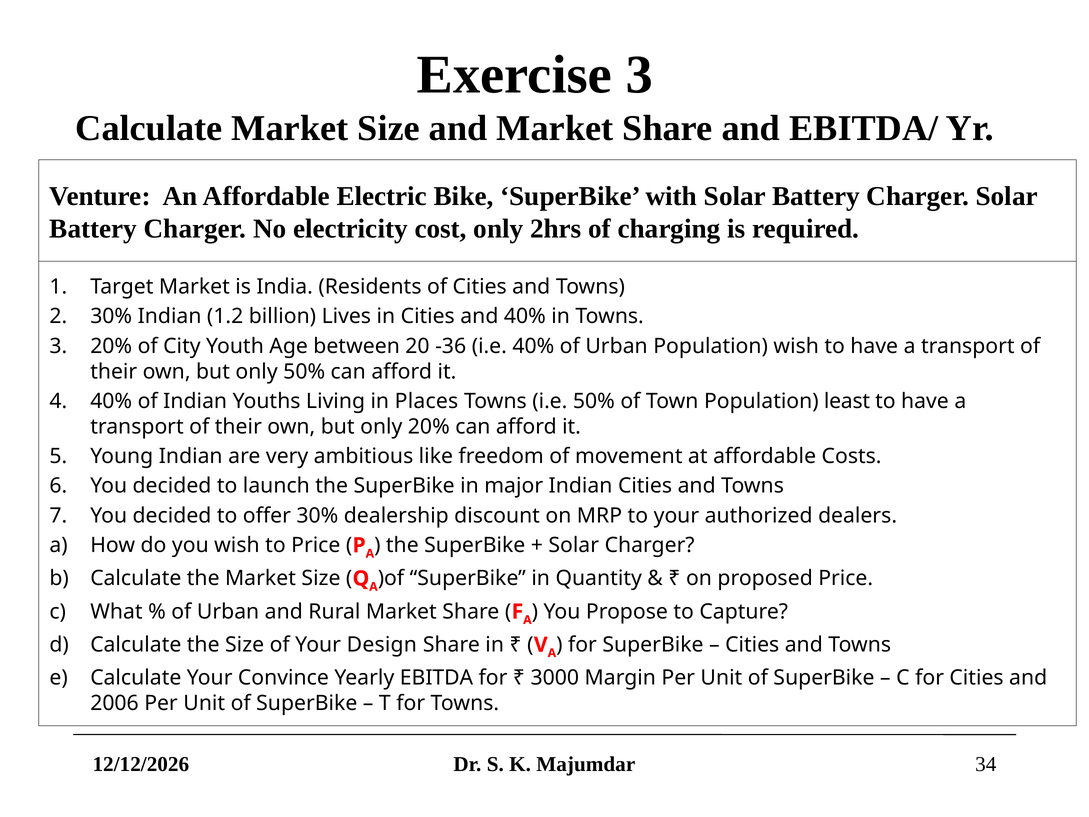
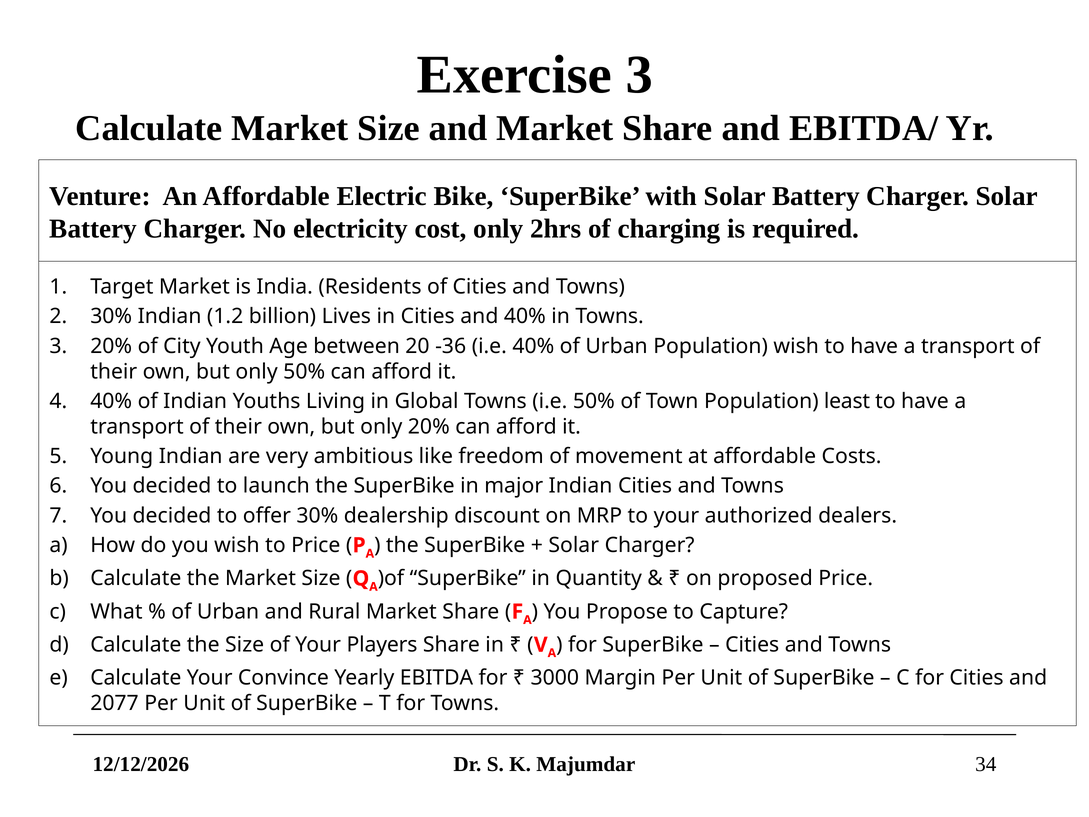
Places: Places -> Global
Design: Design -> Players
2006: 2006 -> 2077
